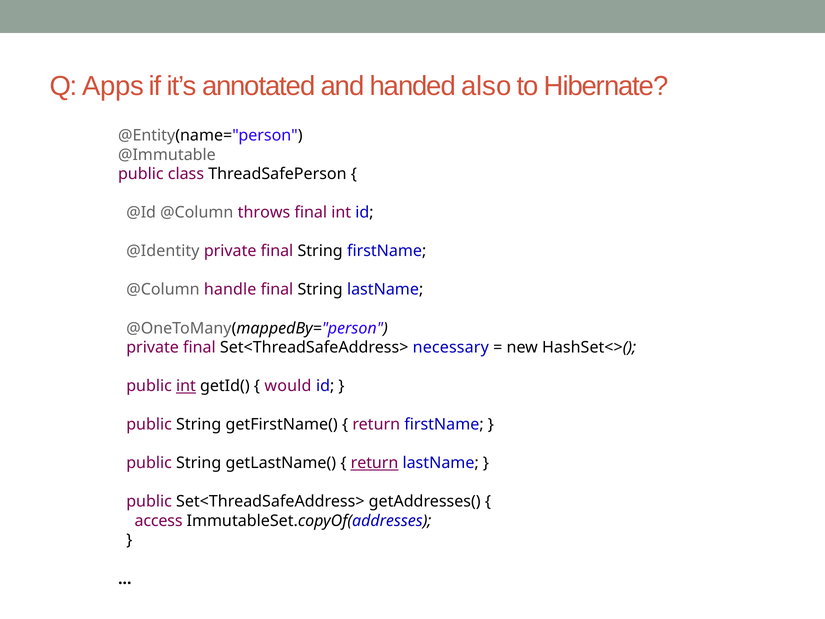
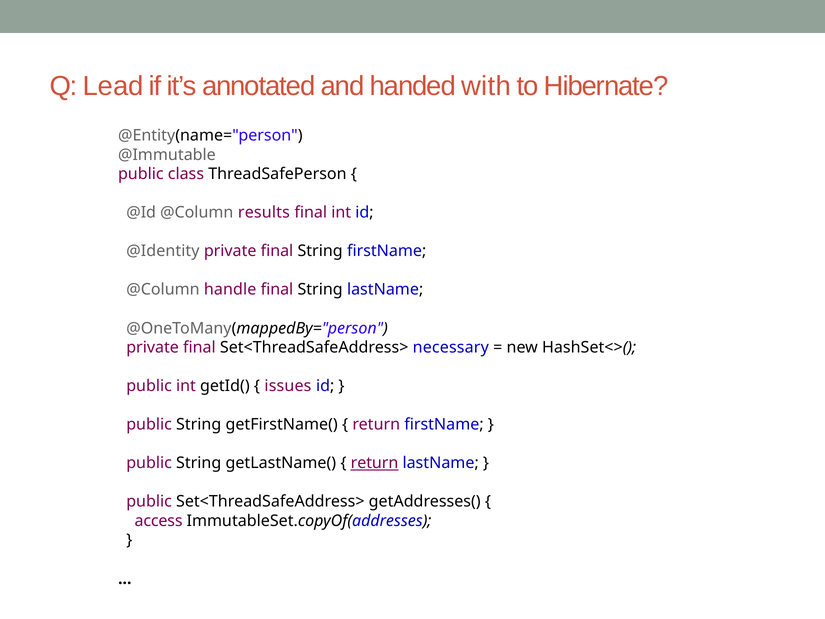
Apps: Apps -> Lead
also: also -> with
throws: throws -> results
int at (186, 386) underline: present -> none
would: would -> issues
